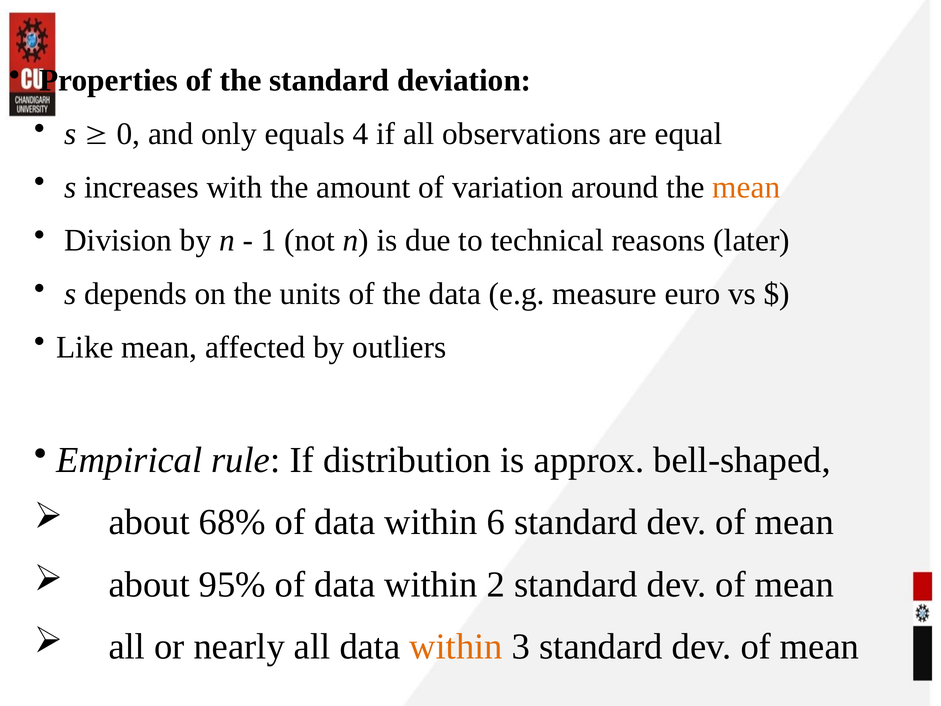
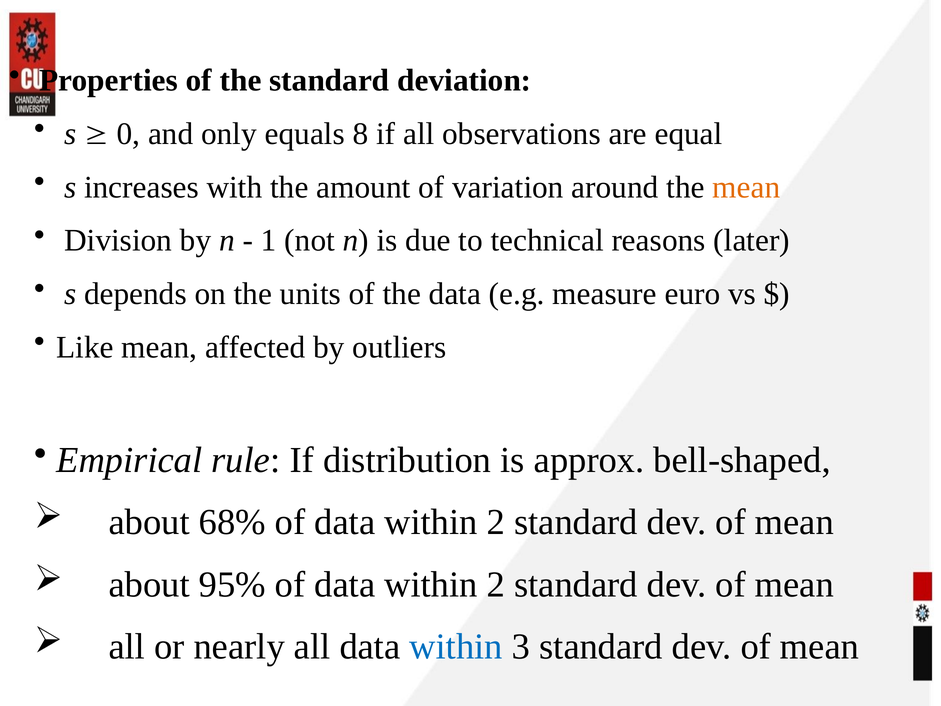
4: 4 -> 8
6 at (496, 522): 6 -> 2
within at (456, 647) colour: orange -> blue
